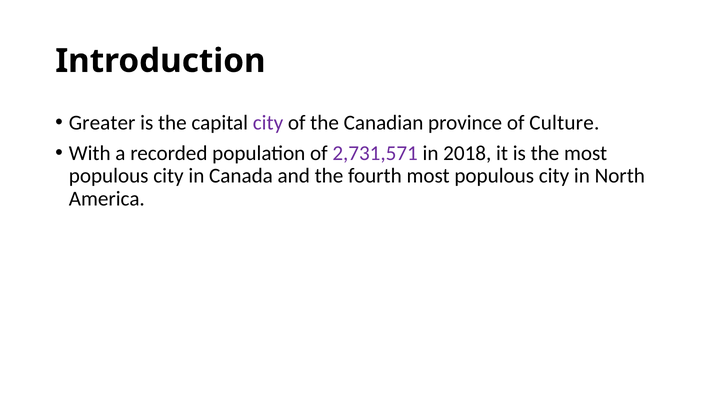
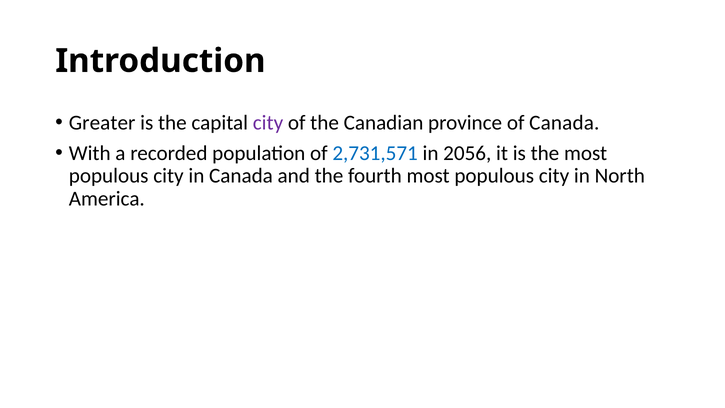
of Culture: Culture -> Canada
2,731,571 colour: purple -> blue
2018: 2018 -> 2056
